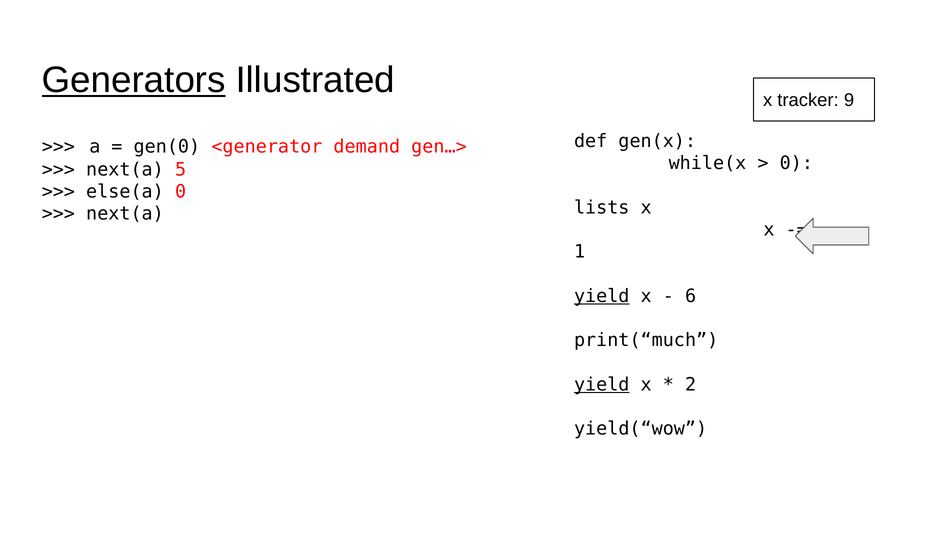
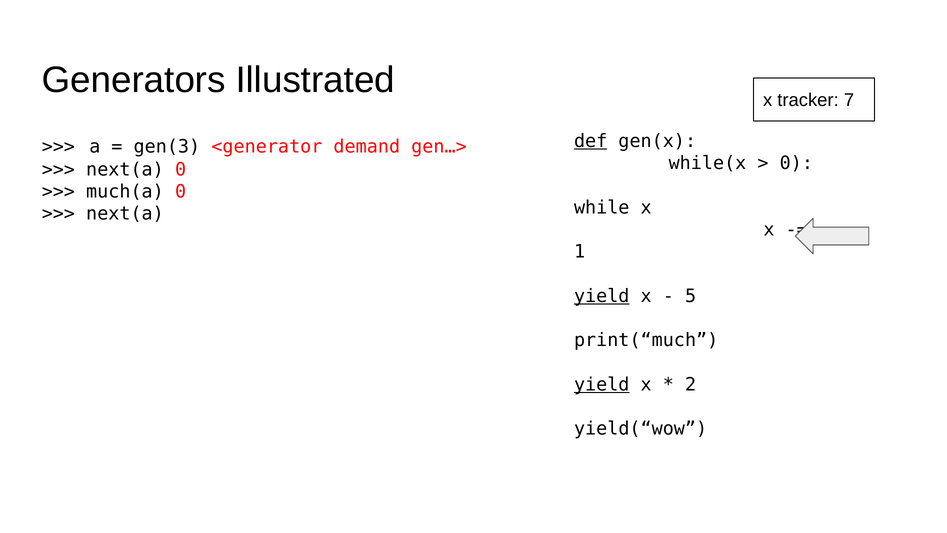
Generators underline: present -> none
9: 9 -> 7
def underline: none -> present
gen(0: gen(0 -> gen(3
next(a 5: 5 -> 0
else(a: else(a -> much(a
lists: lists -> while
6: 6 -> 5
